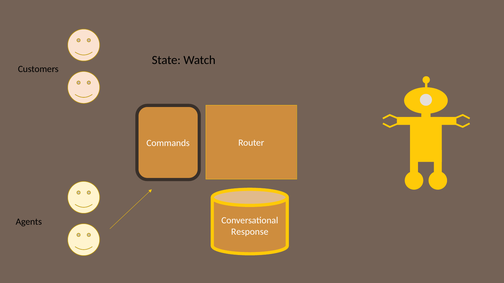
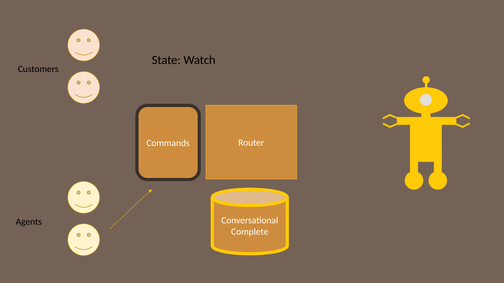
Response: Response -> Complete
